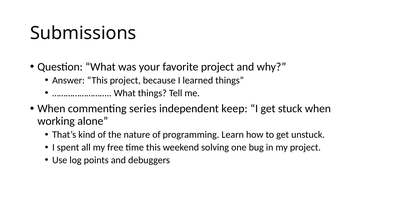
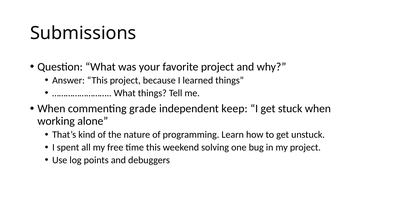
series: series -> grade
